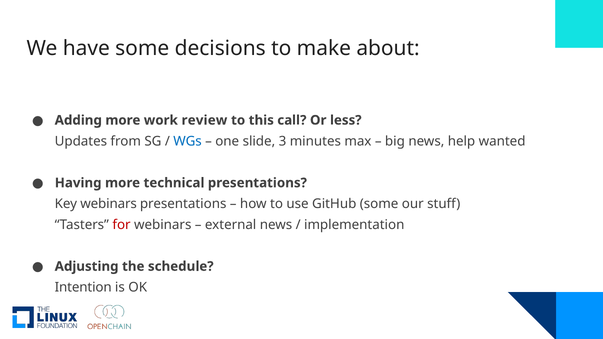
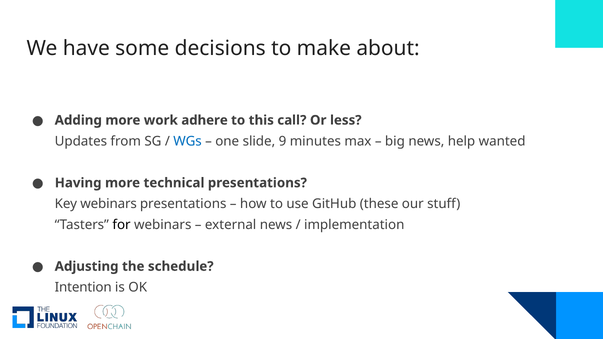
review: review -> adhere
3: 3 -> 9
GitHub some: some -> these
for colour: red -> black
